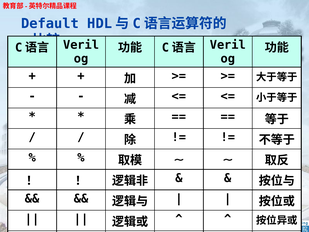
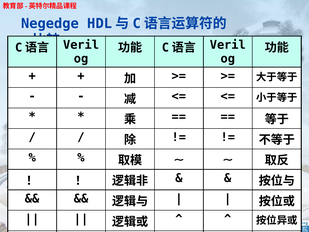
Default: Default -> Negedge
